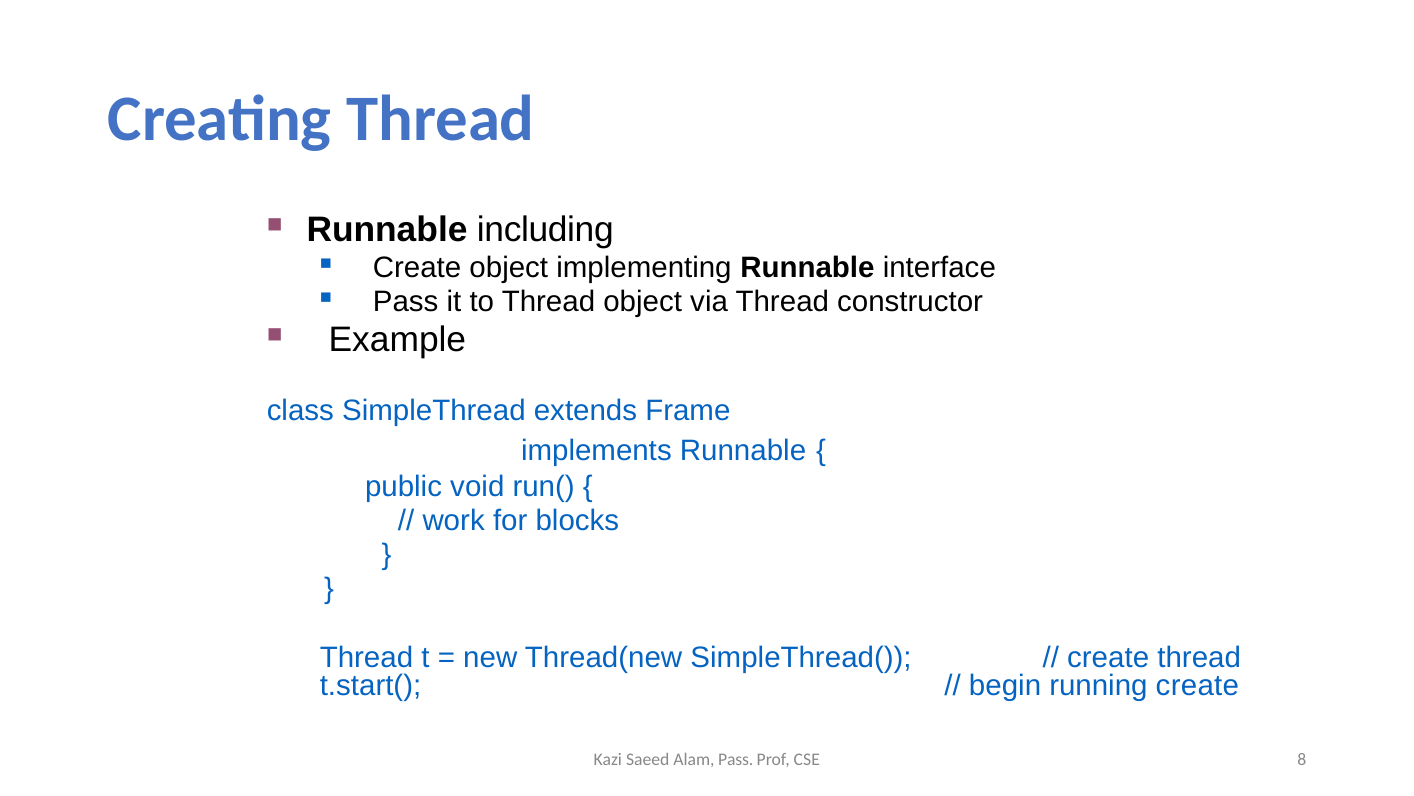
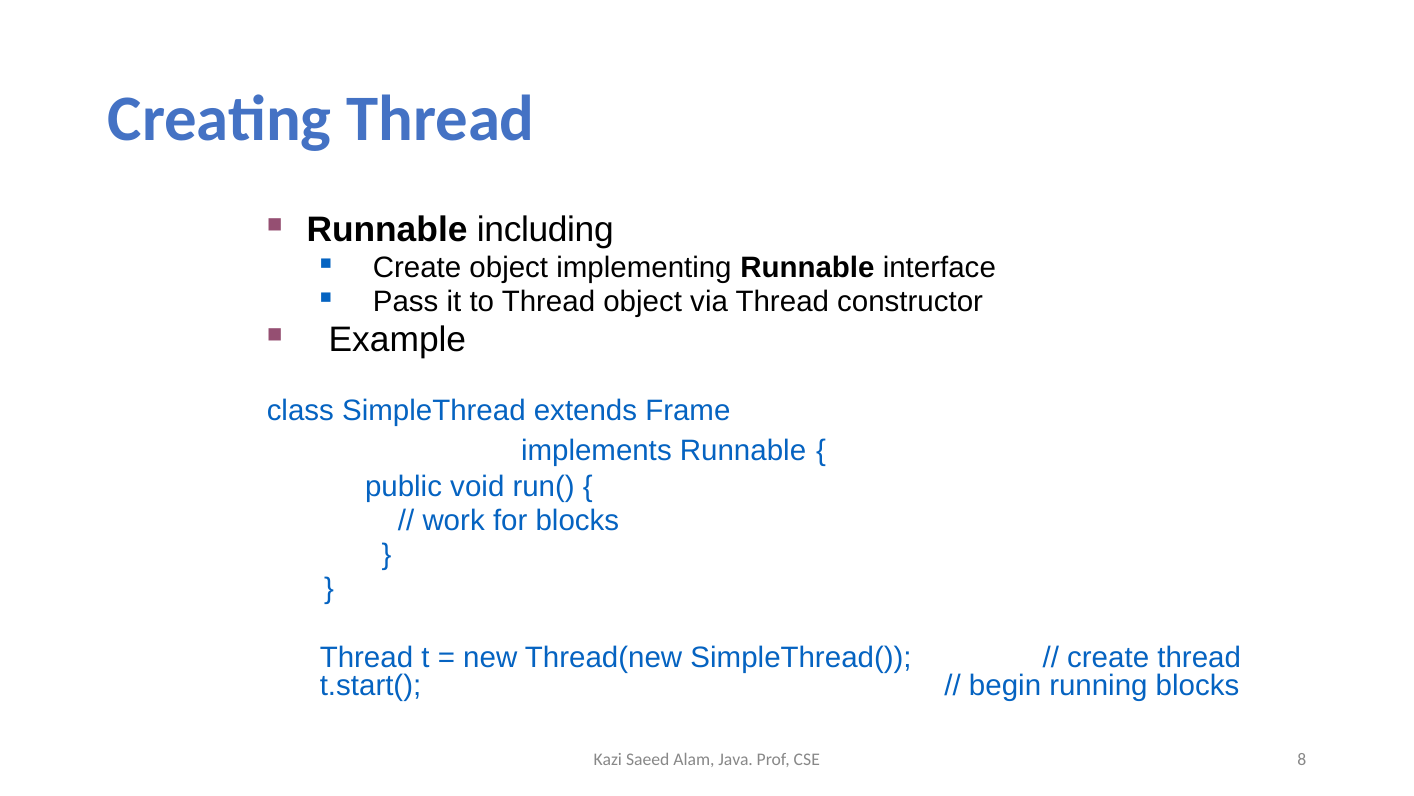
running create: create -> blocks
Alam Pass: Pass -> Java
